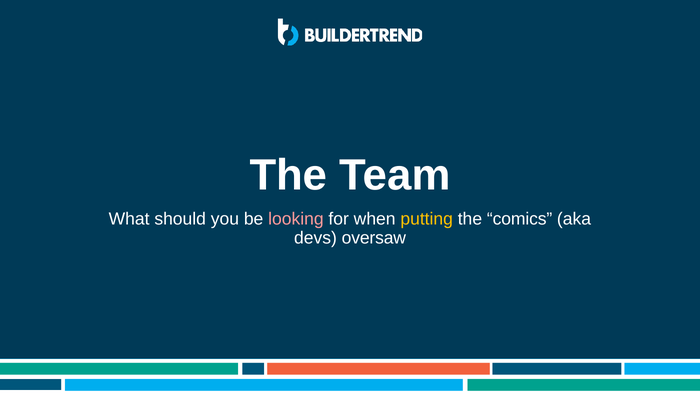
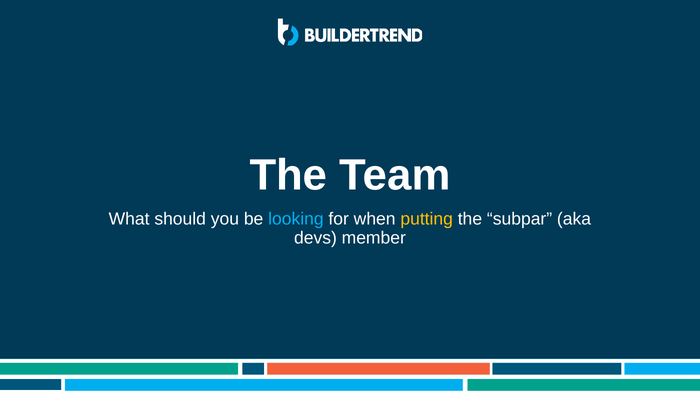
looking colour: pink -> light blue
comics: comics -> subpar
oversaw: oversaw -> member
